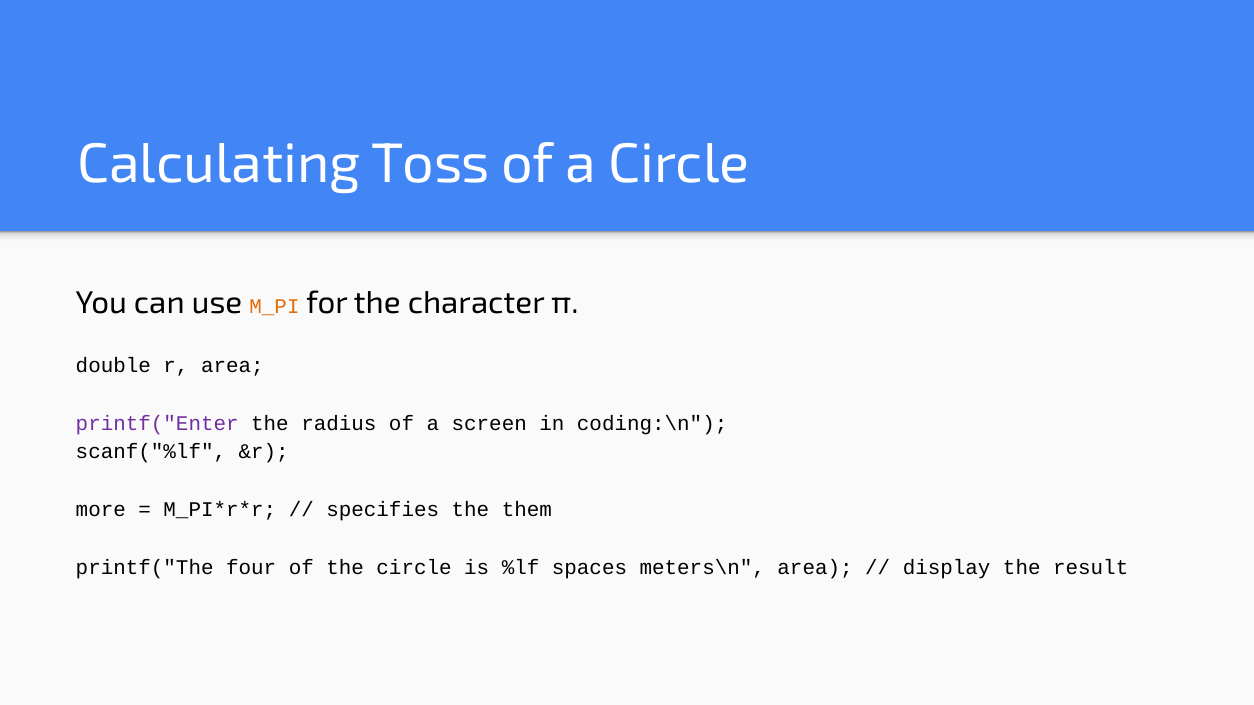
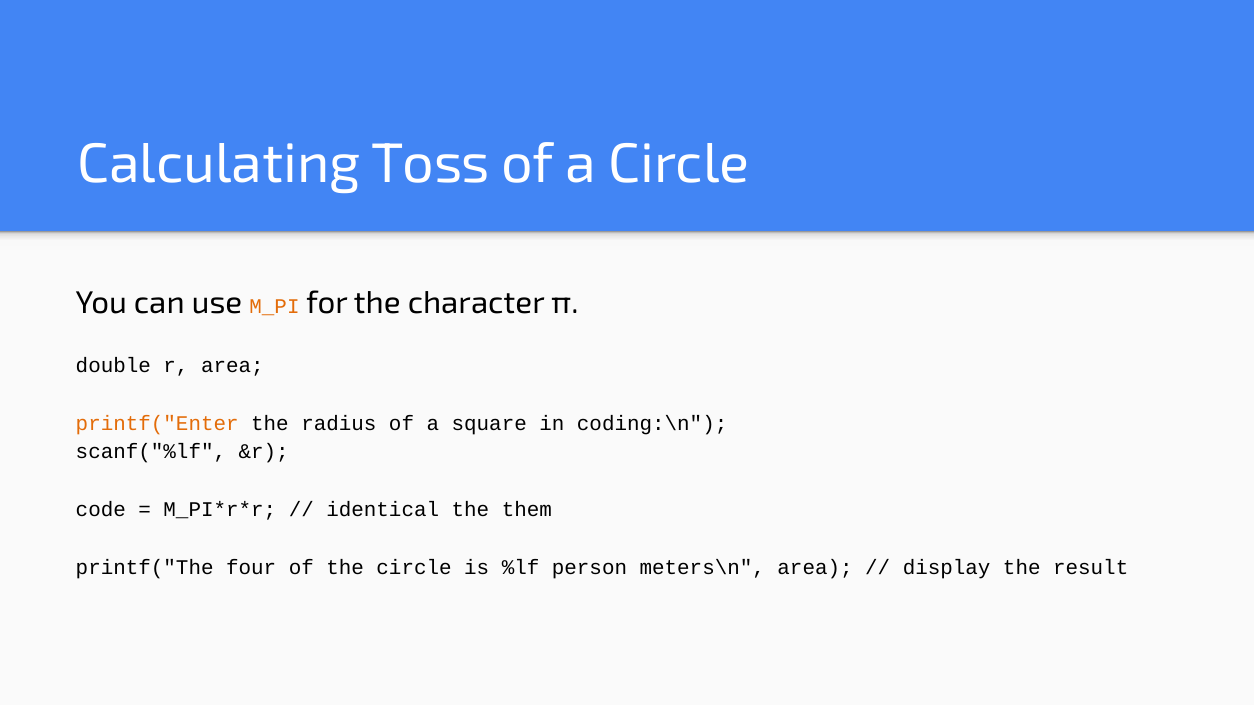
printf("Enter colour: purple -> orange
screen: screen -> square
more: more -> code
specifies: specifies -> identical
spaces: spaces -> person
